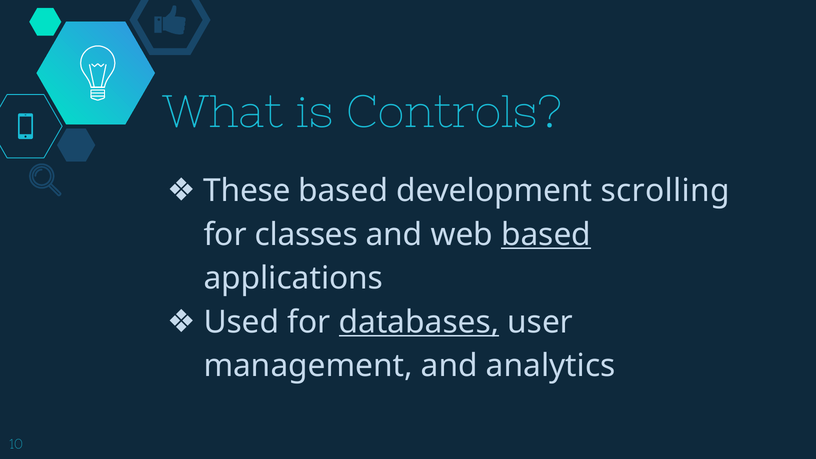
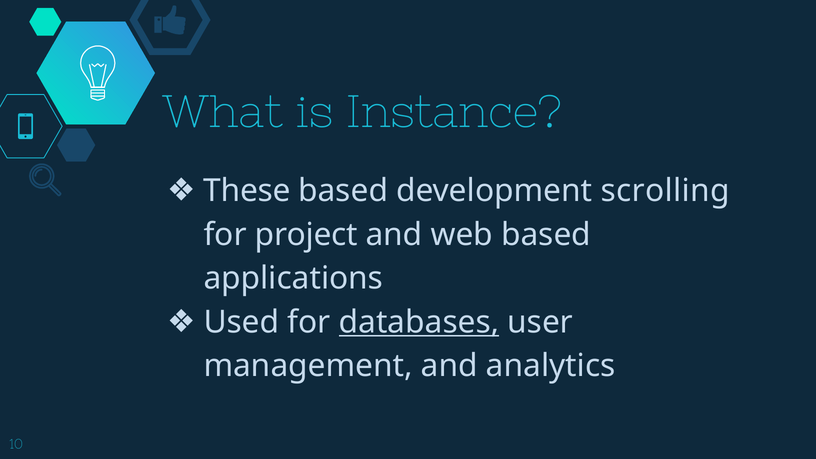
Controls: Controls -> Instance
classes: classes -> project
based at (546, 235) underline: present -> none
